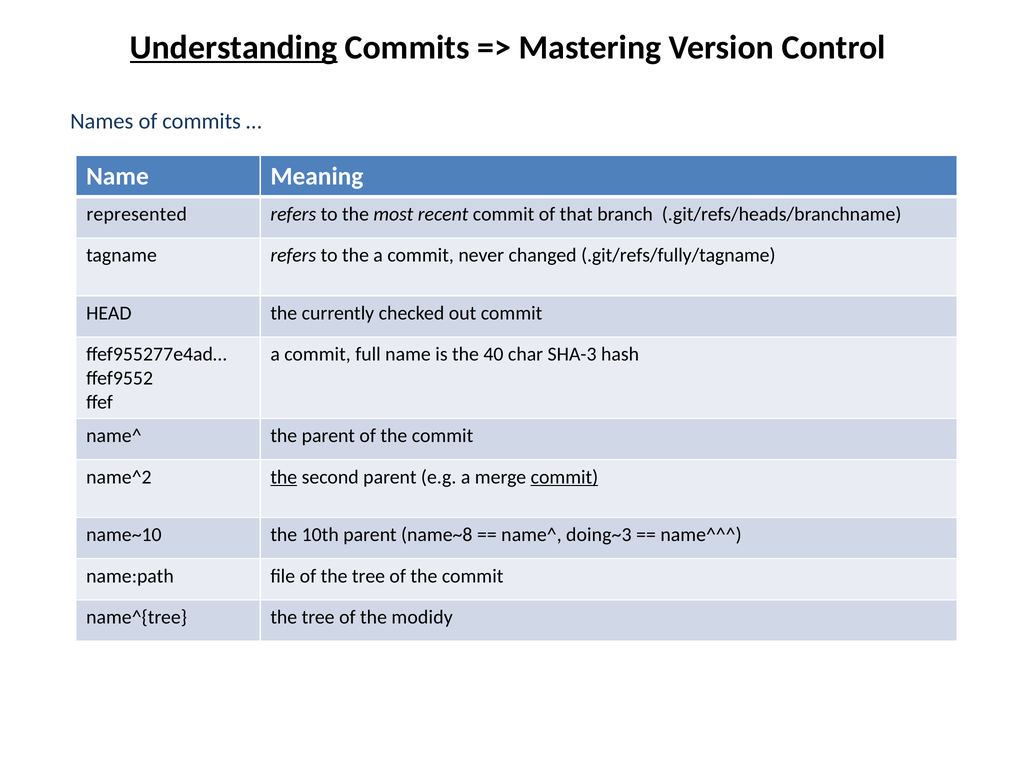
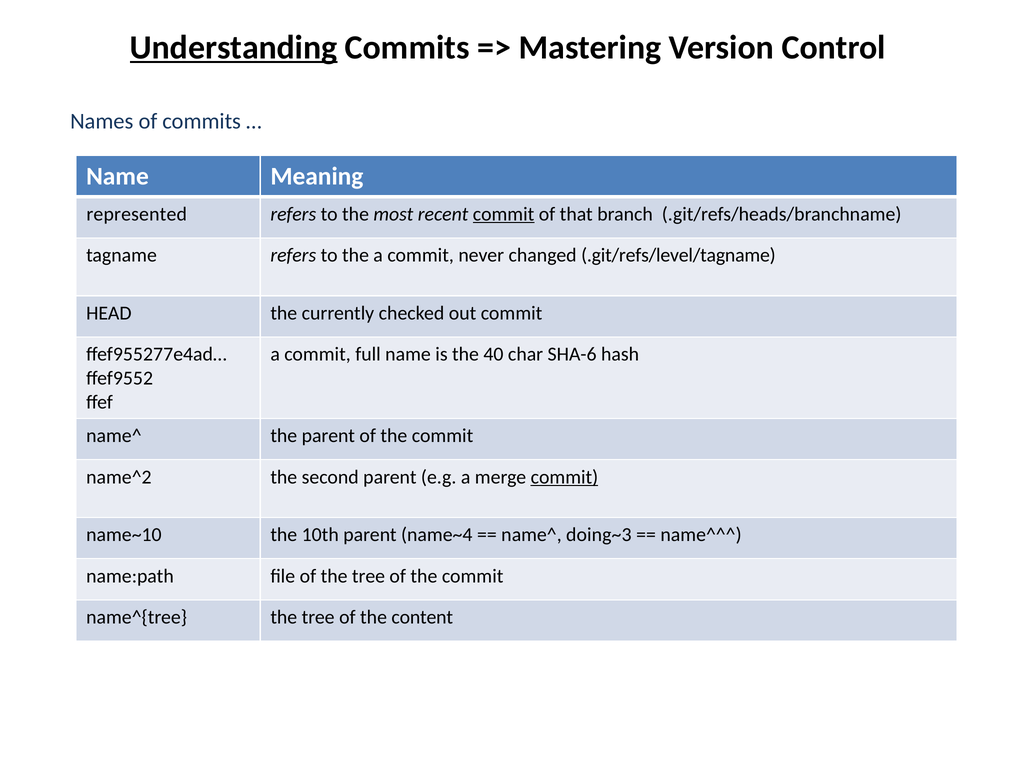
commit at (504, 214) underline: none -> present
.git/refs/fully/tagname: .git/refs/fully/tagname -> .git/refs/level/tagname
SHA-3: SHA-3 -> SHA-6
the at (284, 477) underline: present -> none
name~8: name~8 -> name~4
modidy: modidy -> content
